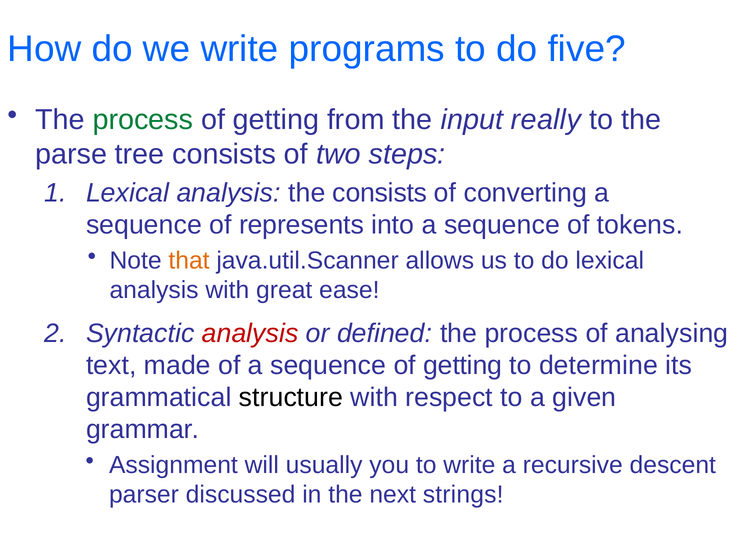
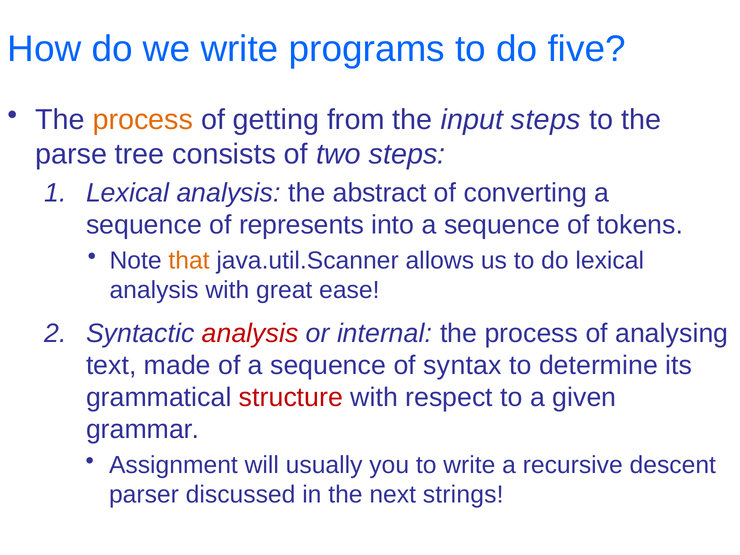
process at (143, 120) colour: green -> orange
input really: really -> steps
the consists: consists -> abstract
defined: defined -> internal
sequence of getting: getting -> syntax
structure colour: black -> red
